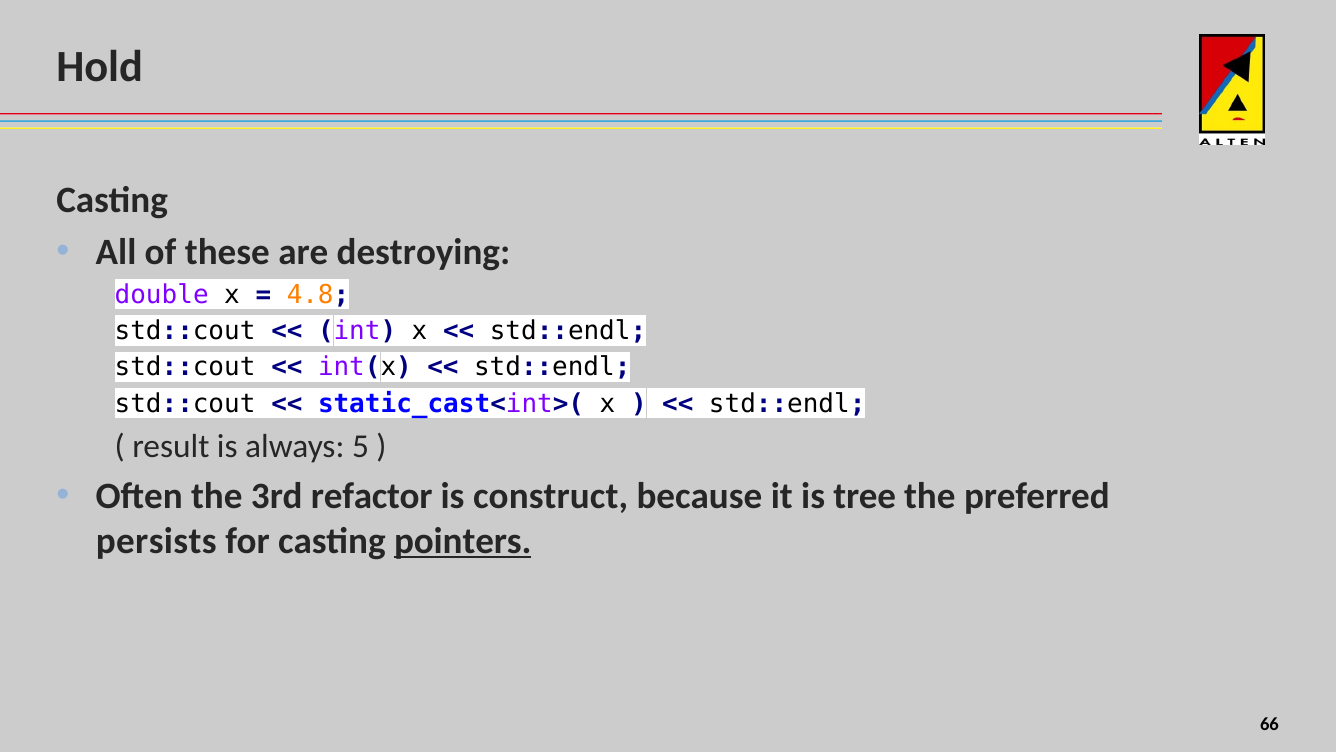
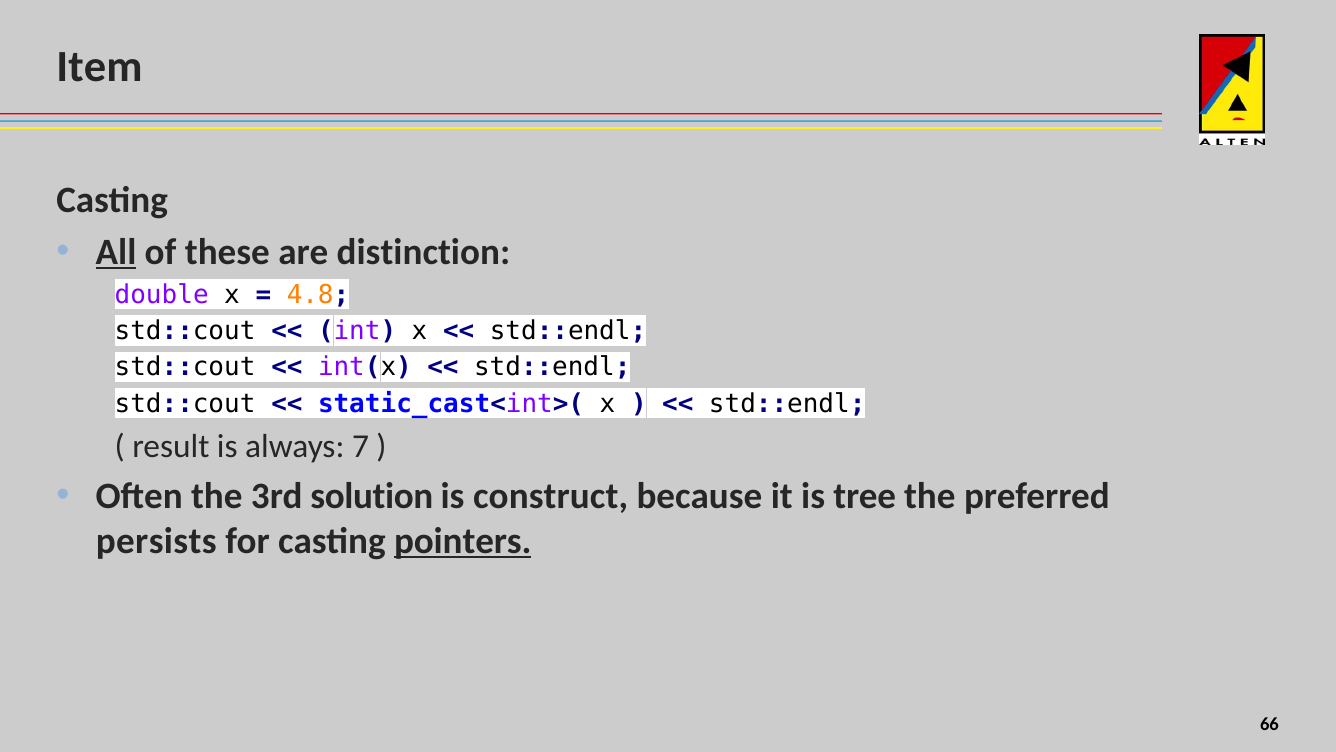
Hold: Hold -> Item
All underline: none -> present
destroying: destroying -> distinction
5: 5 -> 7
refactor: refactor -> solution
